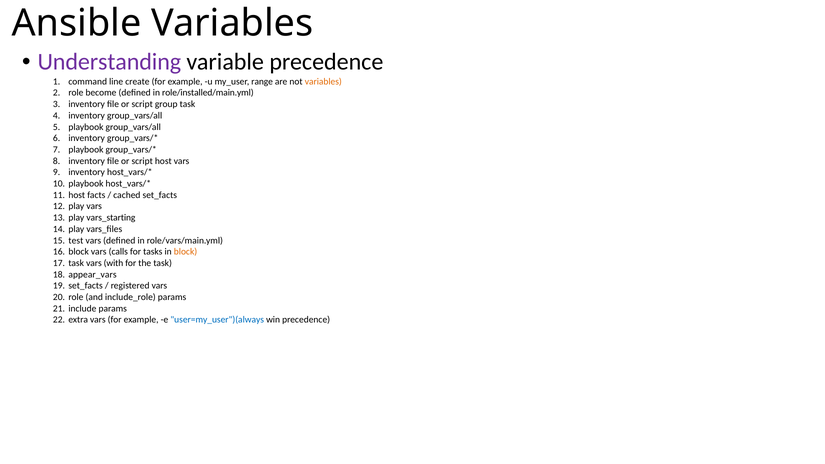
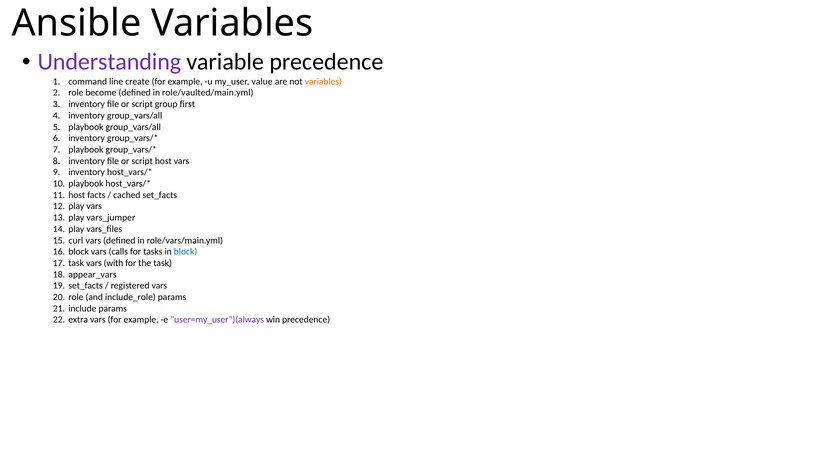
range: range -> value
role/installed/main.yml: role/installed/main.yml -> role/vaulted/main.yml
group task: task -> first
vars_starting: vars_starting -> vars_jumper
test: test -> curl
block at (186, 252) colour: orange -> blue
user=my_user")(always colour: blue -> purple
